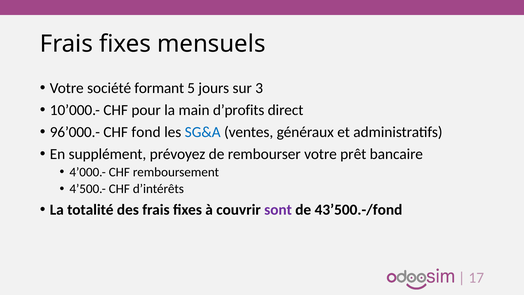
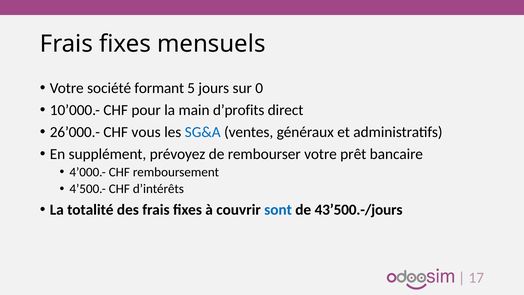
3: 3 -> 0
96’000.-: 96’000.- -> 26’000.-
fond: fond -> vous
sont colour: purple -> blue
43’500.-/fond: 43’500.-/fond -> 43’500.-/jours
